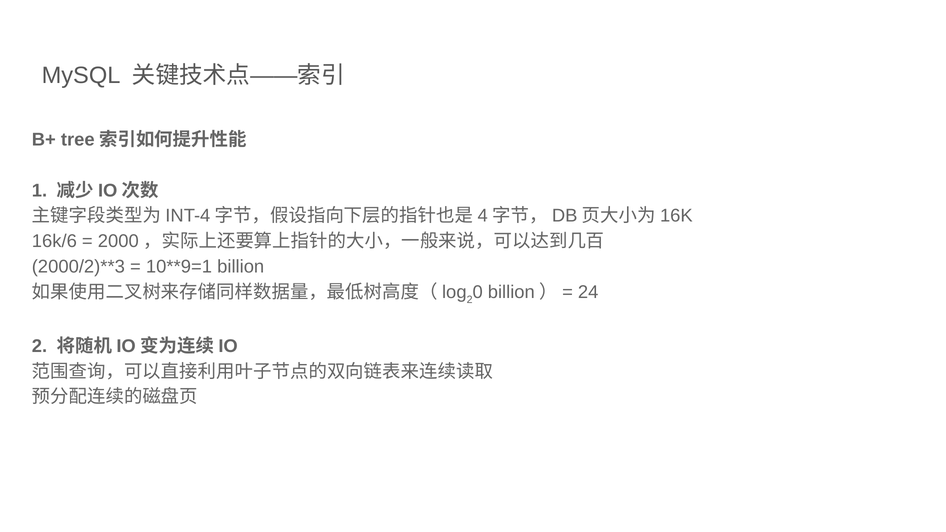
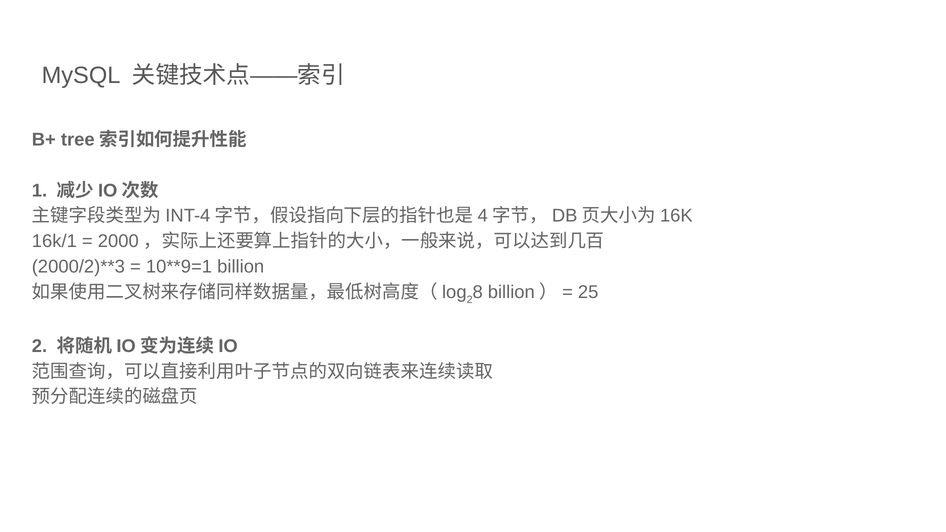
16k/6: 16k/6 -> 16k/1
0: 0 -> 8
24: 24 -> 25
